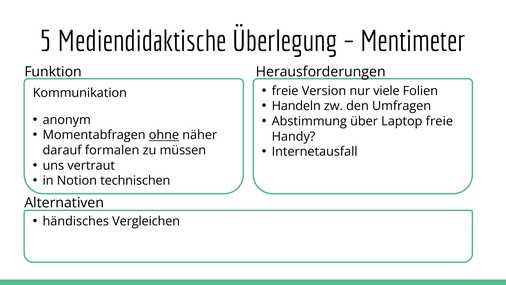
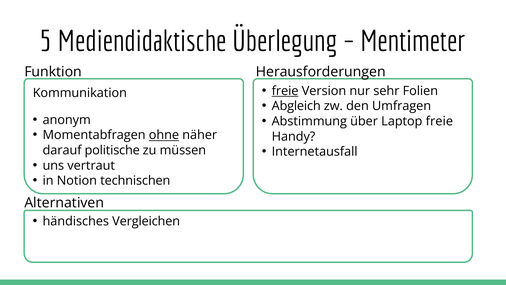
freie at (285, 91) underline: none -> present
viele: viele -> sehr
Handeln: Handeln -> Abgleich
formalen: formalen -> politische
